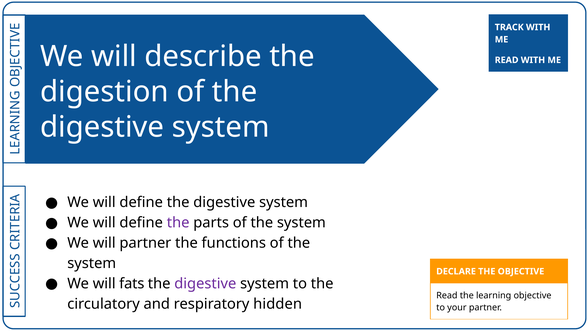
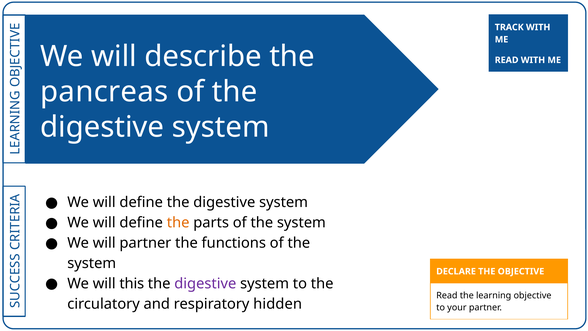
digestion: digestion -> pancreas
the at (178, 223) colour: purple -> orange
fats: fats -> this
